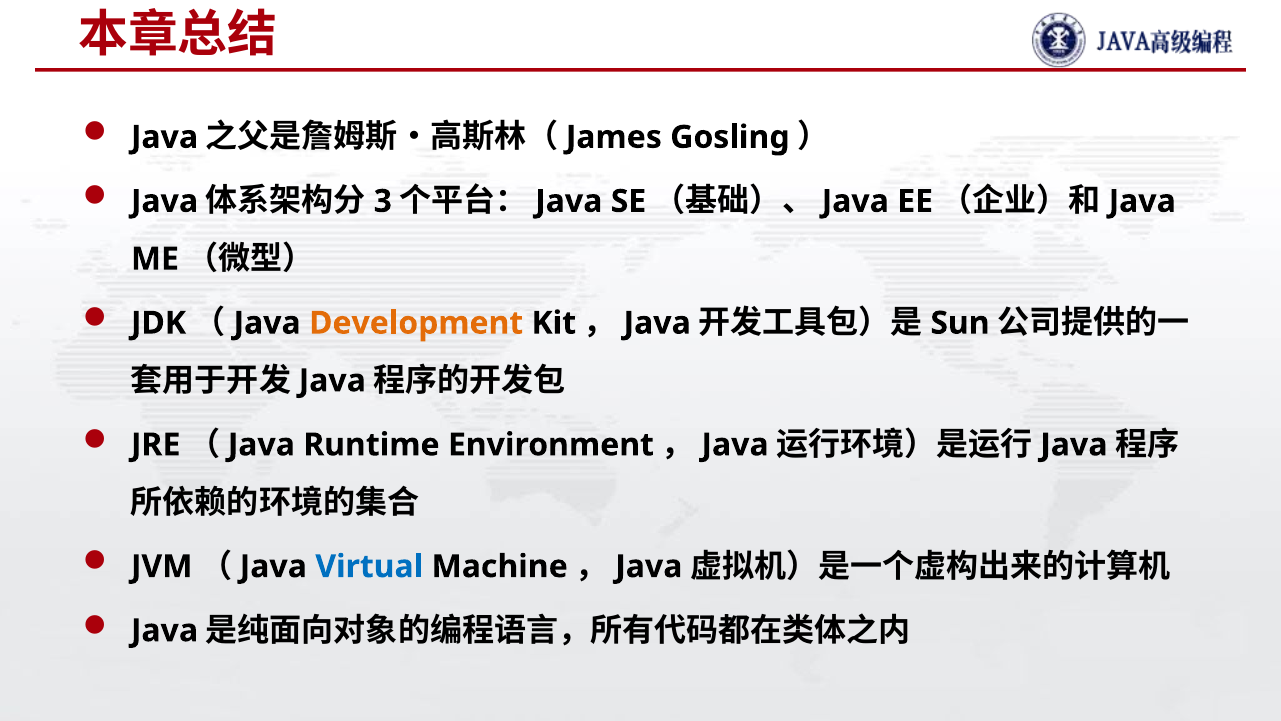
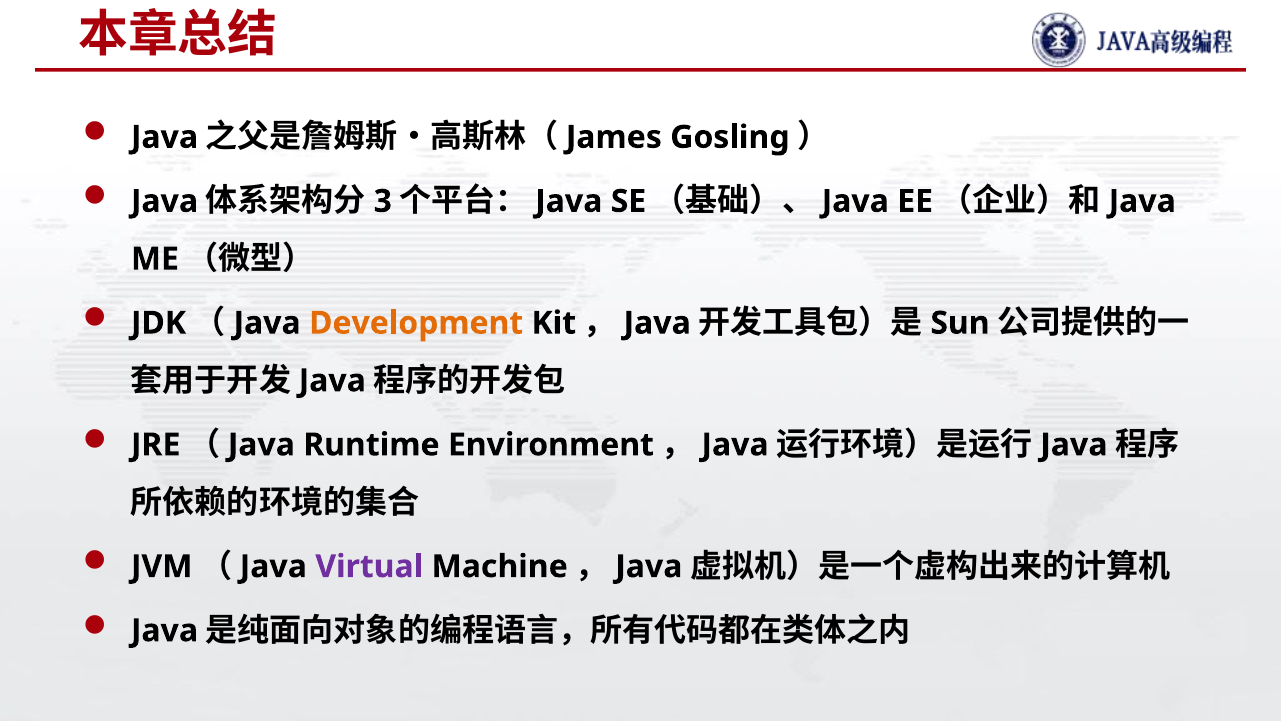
Virtual colour: blue -> purple
